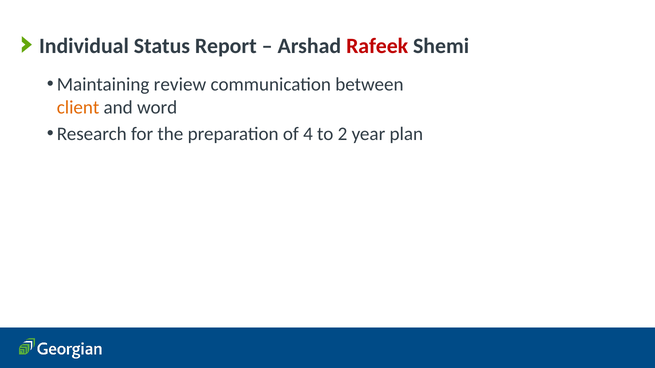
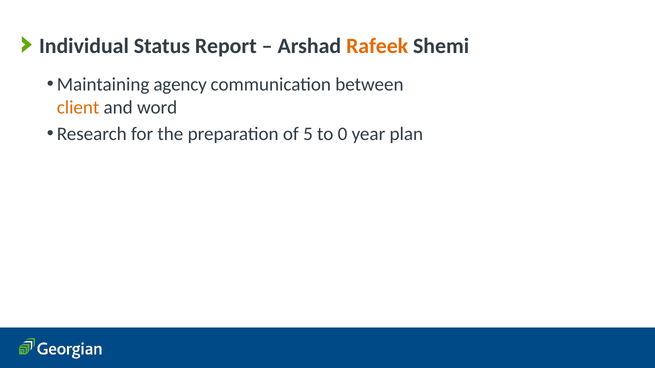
Rafeek colour: red -> orange
review: review -> agency
4: 4 -> 5
2: 2 -> 0
